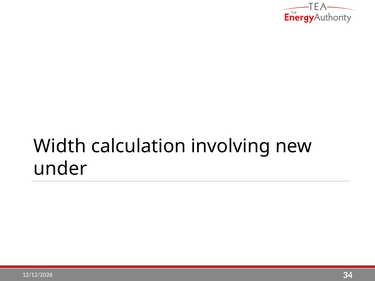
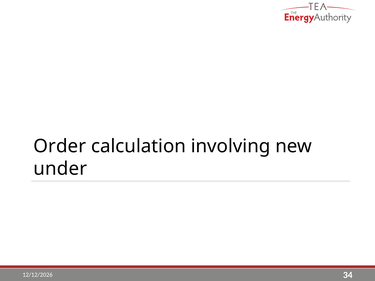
Width: Width -> Order
